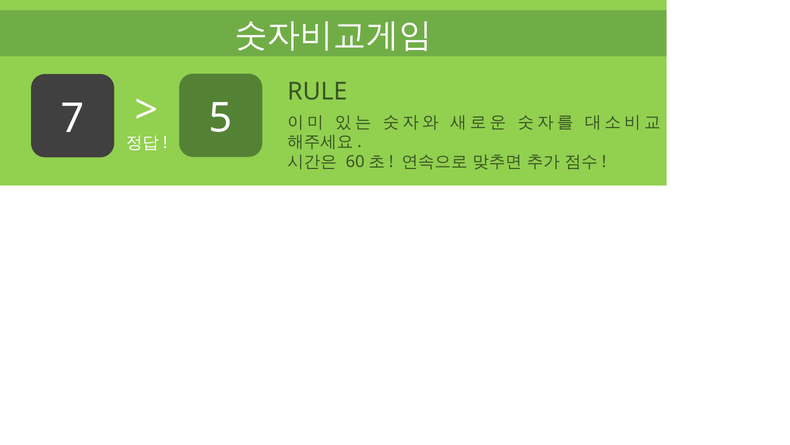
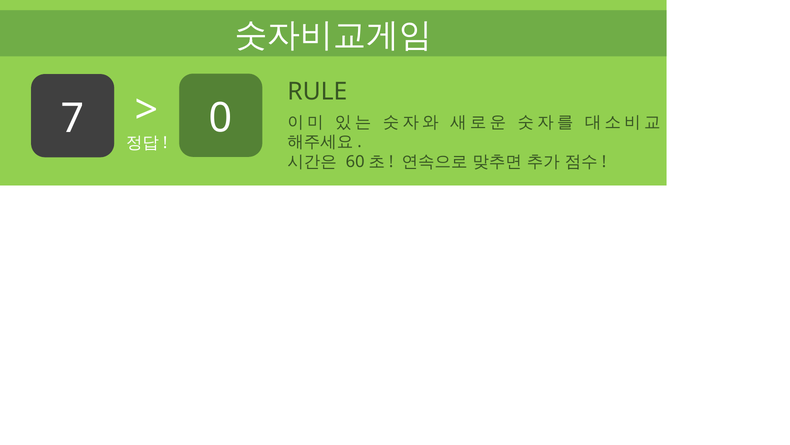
5: 5 -> 0
